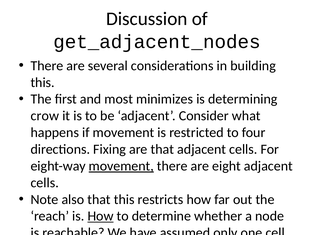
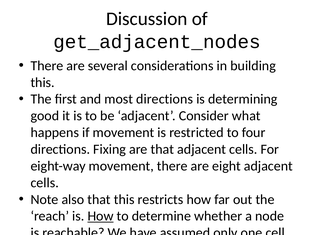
most minimizes: minimizes -> directions
crow: crow -> good
movement at (121, 166) underline: present -> none
